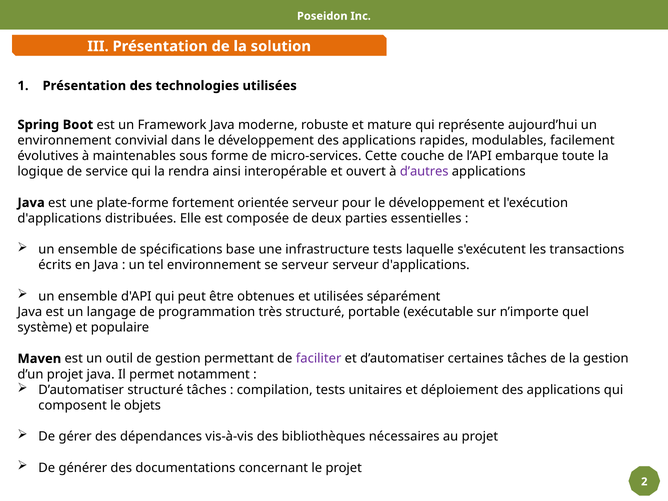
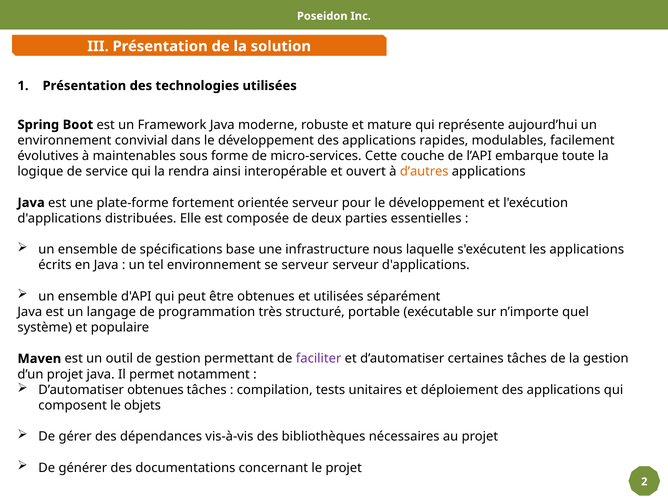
d’autres colour: purple -> orange
infrastructure tests: tests -> nous
les transactions: transactions -> applications
D’automatiser structuré: structuré -> obtenues
